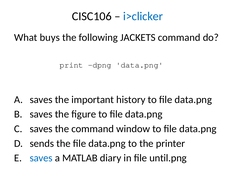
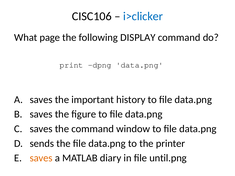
buys: buys -> page
JACKETS: JACKETS -> DISPLAY
saves at (41, 158) colour: blue -> orange
